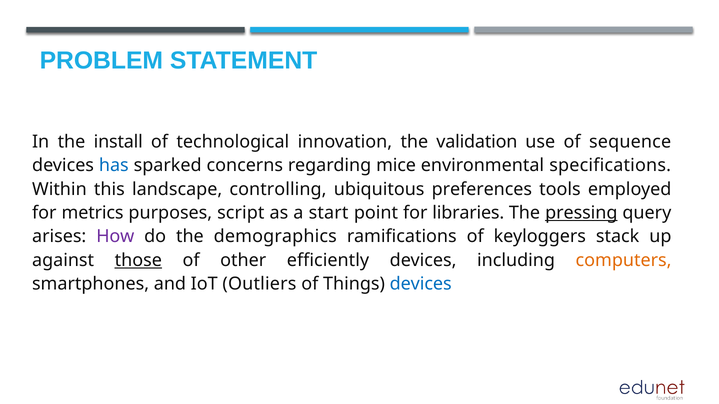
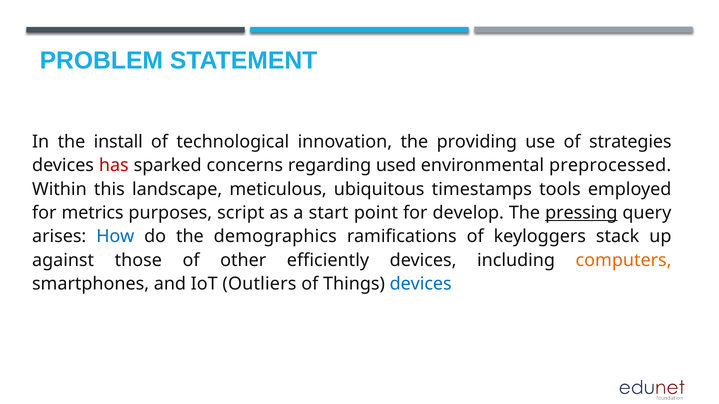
validation: validation -> providing
sequence: sequence -> strategies
has colour: blue -> red
mice: mice -> used
specifications: specifications -> preprocessed
controlling: controlling -> meticulous
preferences: preferences -> timestamps
libraries: libraries -> develop
How colour: purple -> blue
those underline: present -> none
